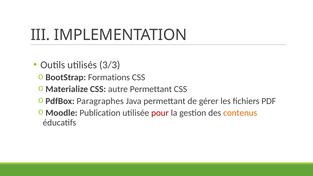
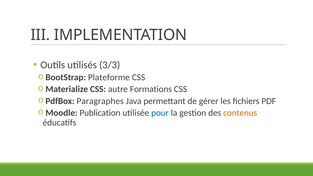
Formations: Formations -> Plateforme
autre Permettant: Permettant -> Formations
pour colour: red -> blue
